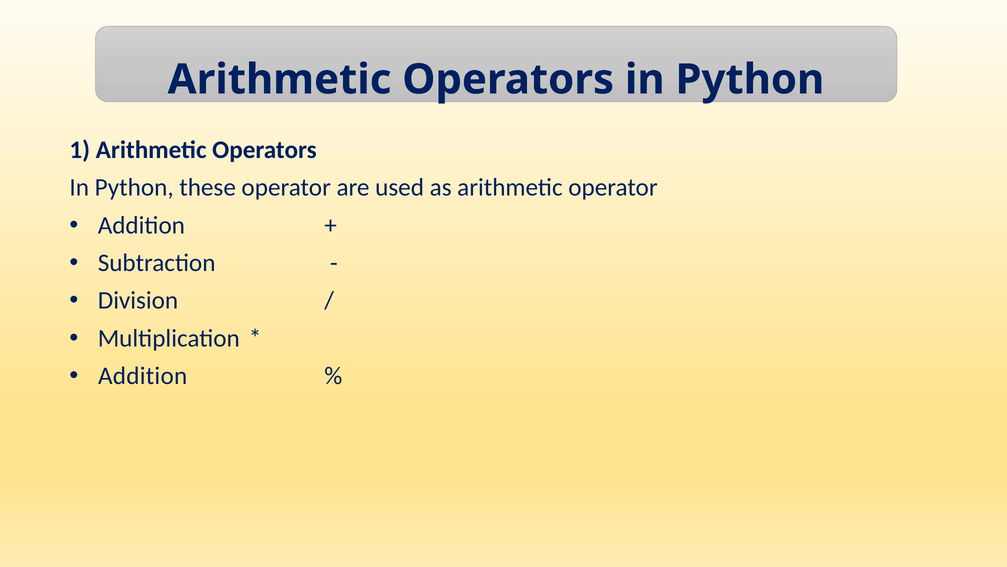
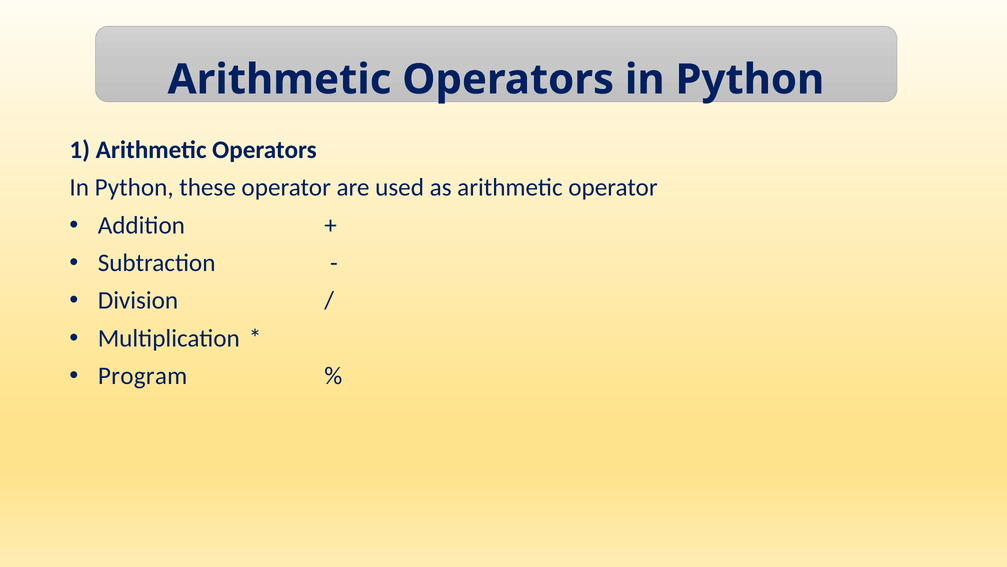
Addition at (143, 376): Addition -> Program
